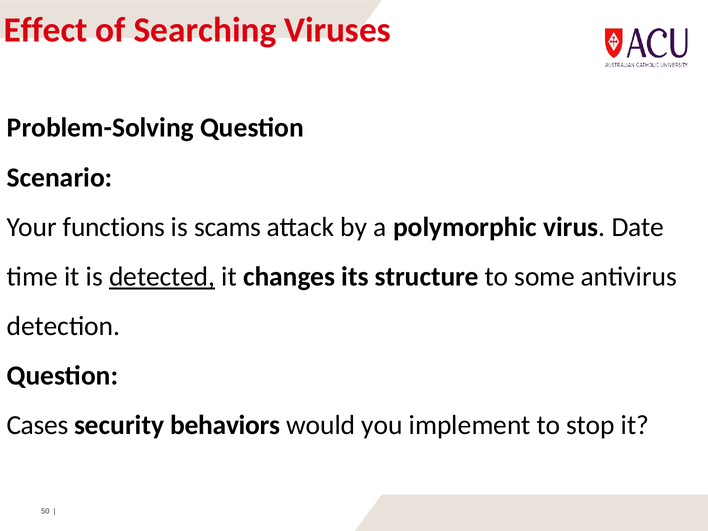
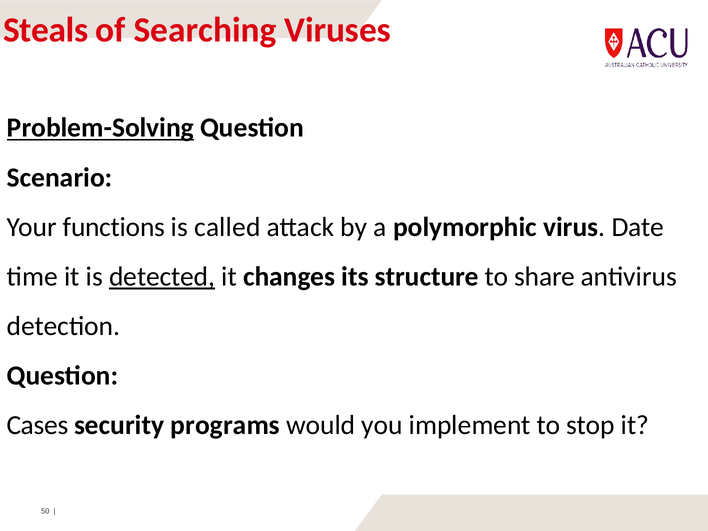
Effect: Effect -> Steals
Problem-Solving underline: none -> present
scams: scams -> called
some: some -> share
behaviors: behaviors -> programs
